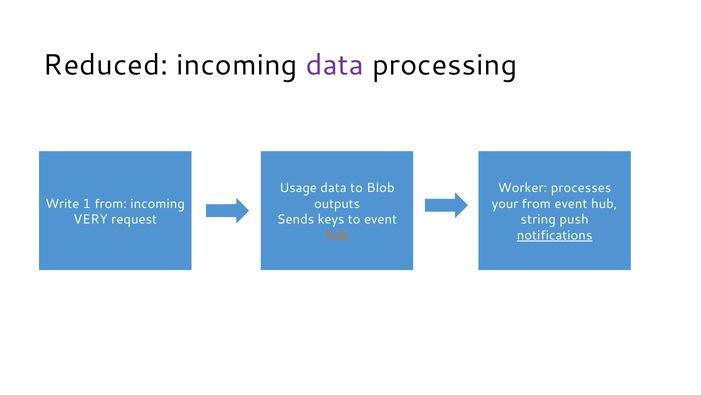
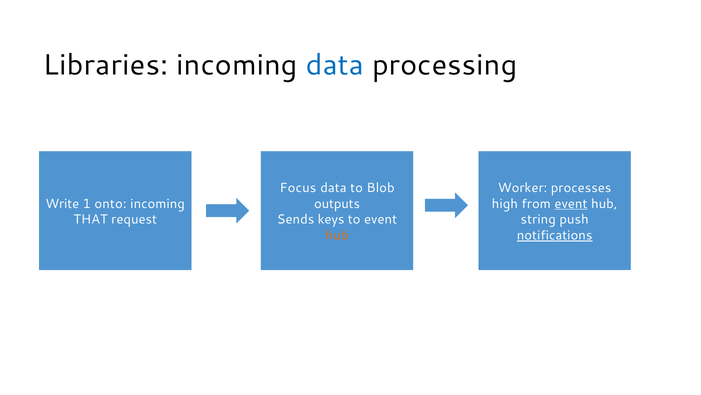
Reduced: Reduced -> Libraries
data at (335, 65) colour: purple -> blue
Usage: Usage -> Focus
1 from: from -> onto
your: your -> high
event at (571, 203) underline: none -> present
VERY: VERY -> THAT
